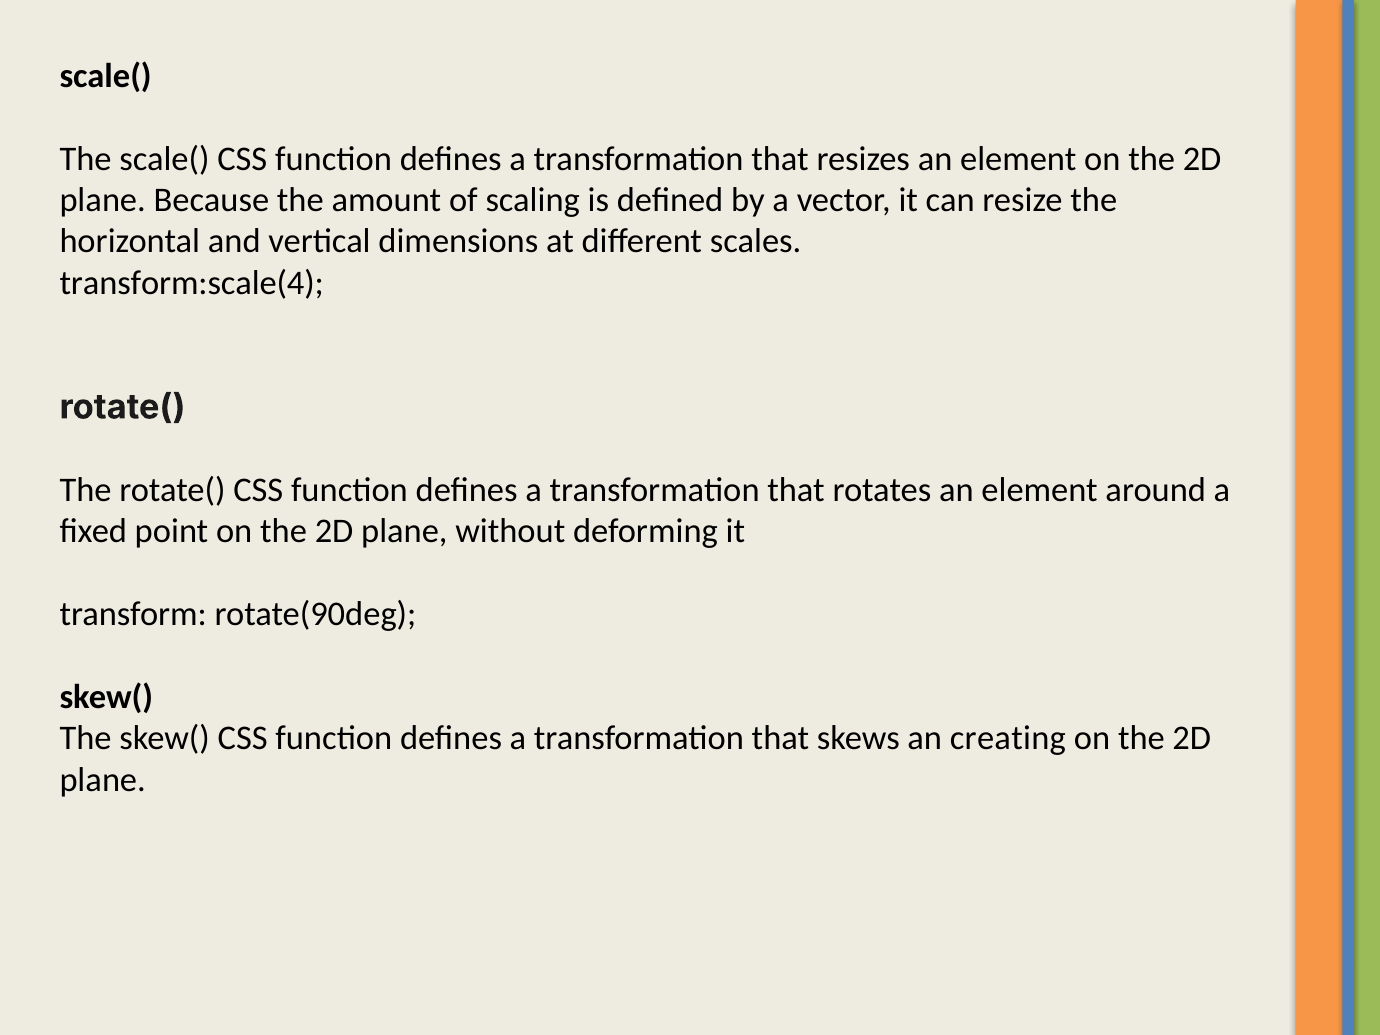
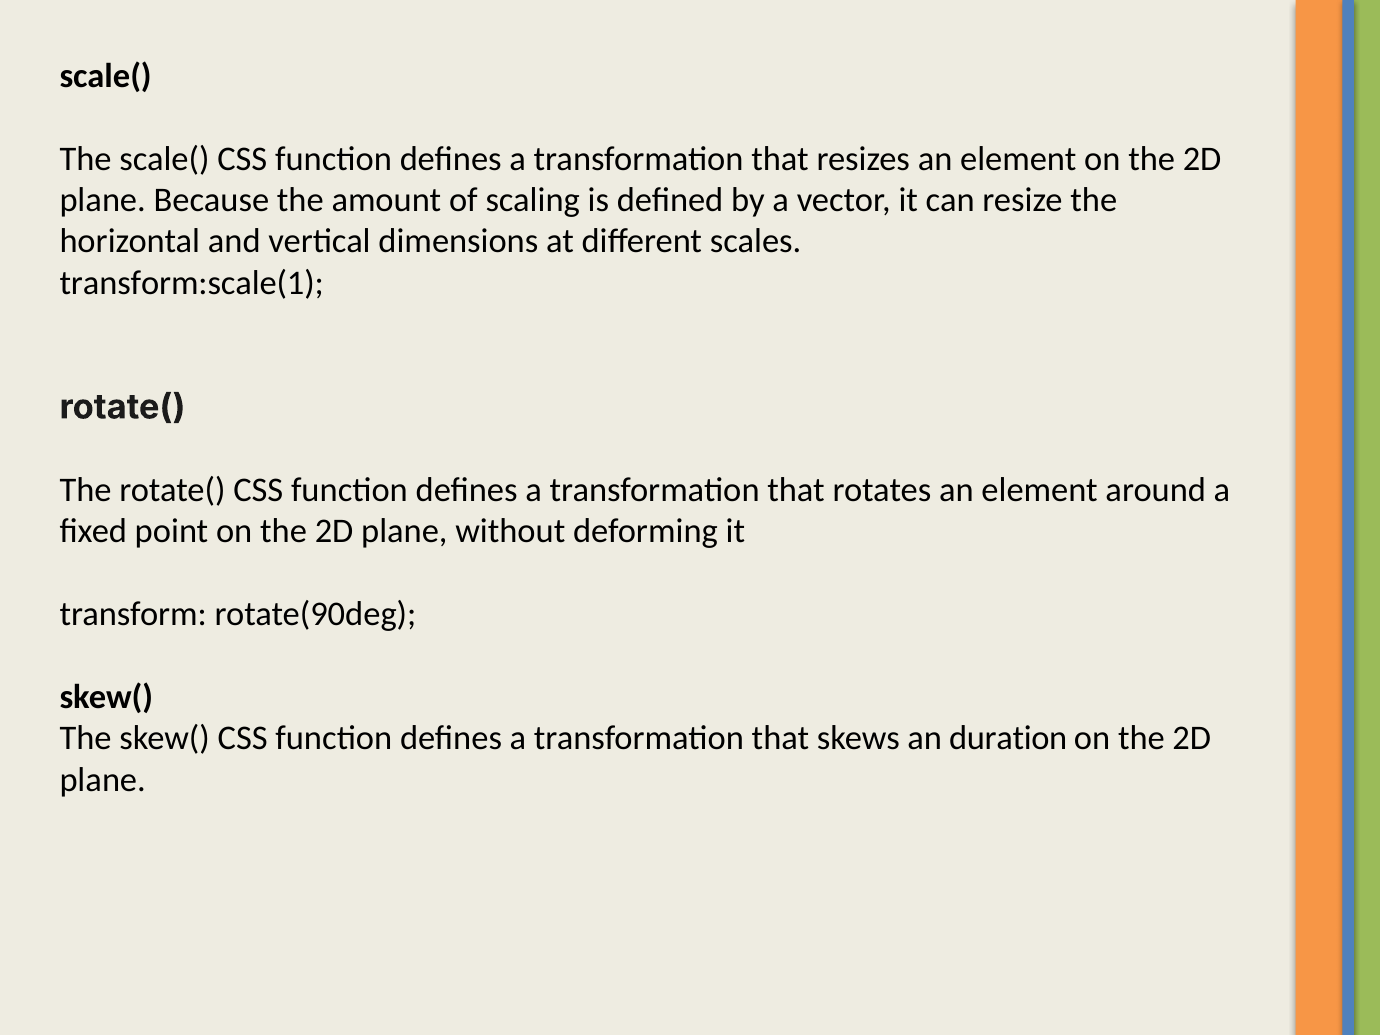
transform:scale(4: transform:scale(4 -> transform:scale(1
creating: creating -> duration
